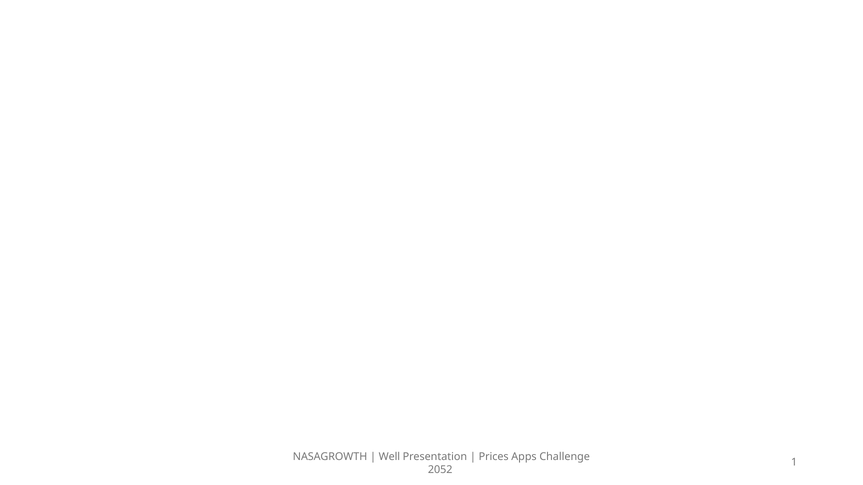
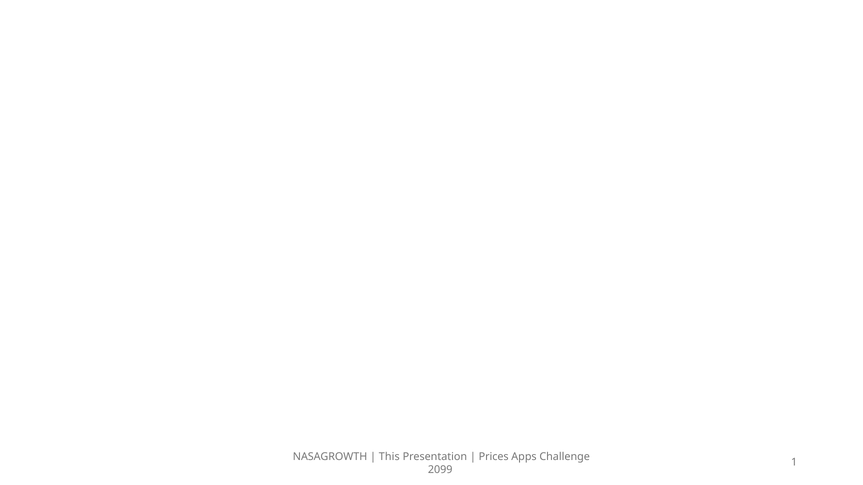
Well: Well -> This
2052: 2052 -> 2099
